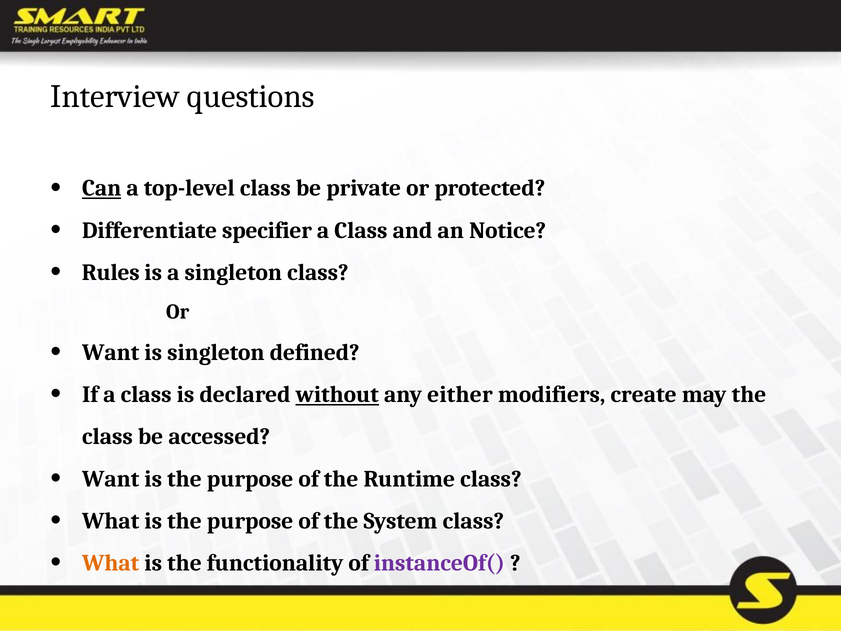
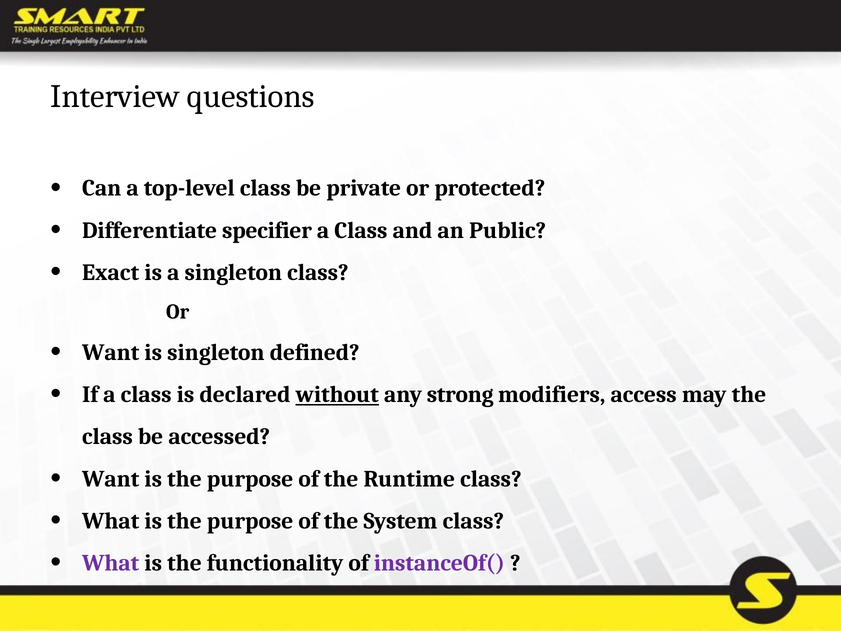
Can underline: present -> none
Notice: Notice -> Public
Rules: Rules -> Exact
either: either -> strong
create: create -> access
What at (111, 563) colour: orange -> purple
